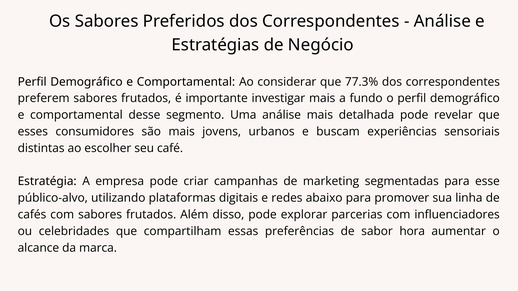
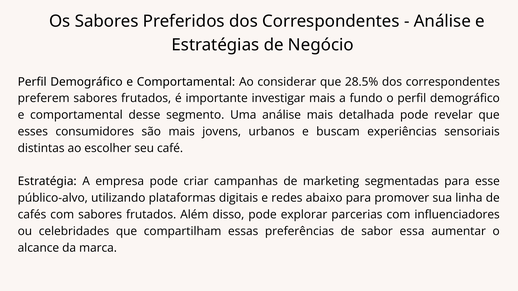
77.3%: 77.3% -> 28.5%
hora: hora -> essa
